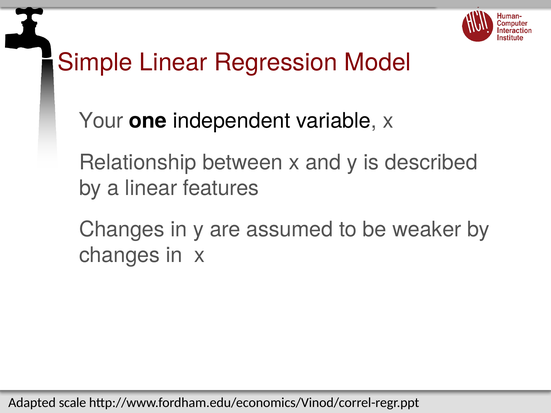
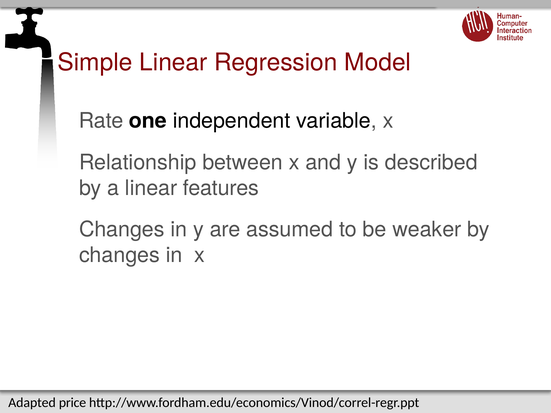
Your: Your -> Rate
scale: scale -> price
